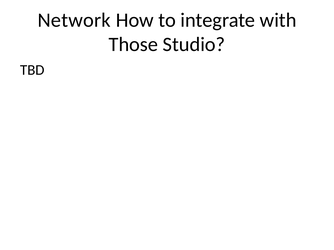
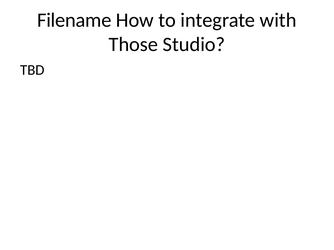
Network: Network -> Filename
